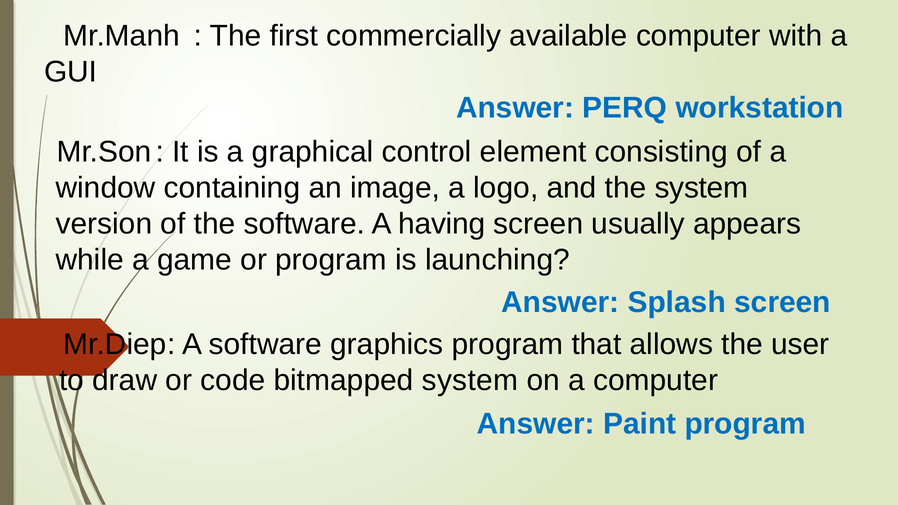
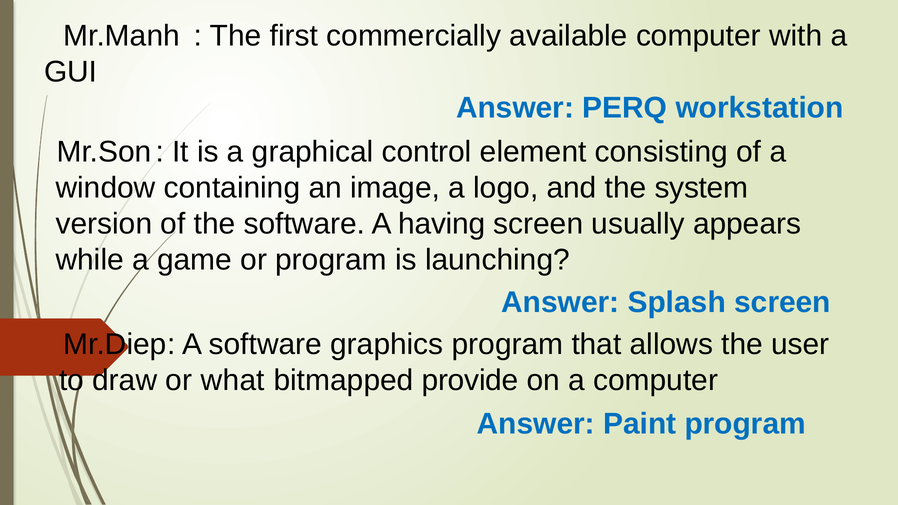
code: code -> what
bitmapped system: system -> provide
